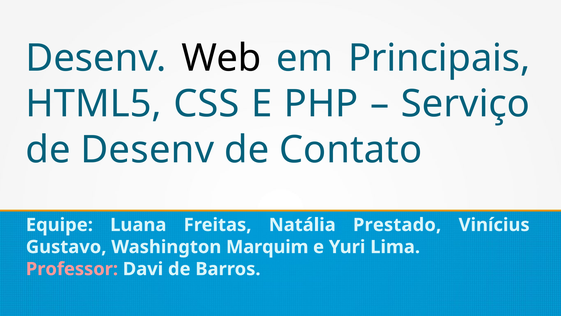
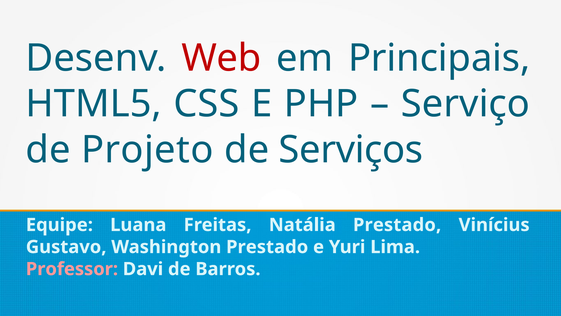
Web colour: black -> red
de Desenv: Desenv -> Projeto
Contato: Contato -> Serviços
Washington Marquim: Marquim -> Prestado
